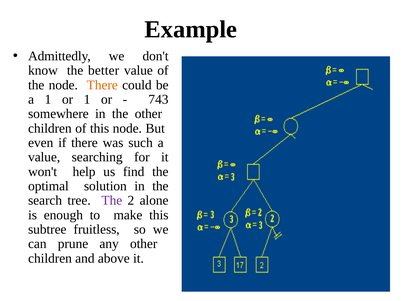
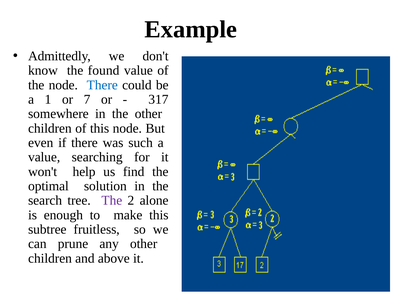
better: better -> found
There at (102, 85) colour: orange -> blue
or 1: 1 -> 7
743: 743 -> 317
